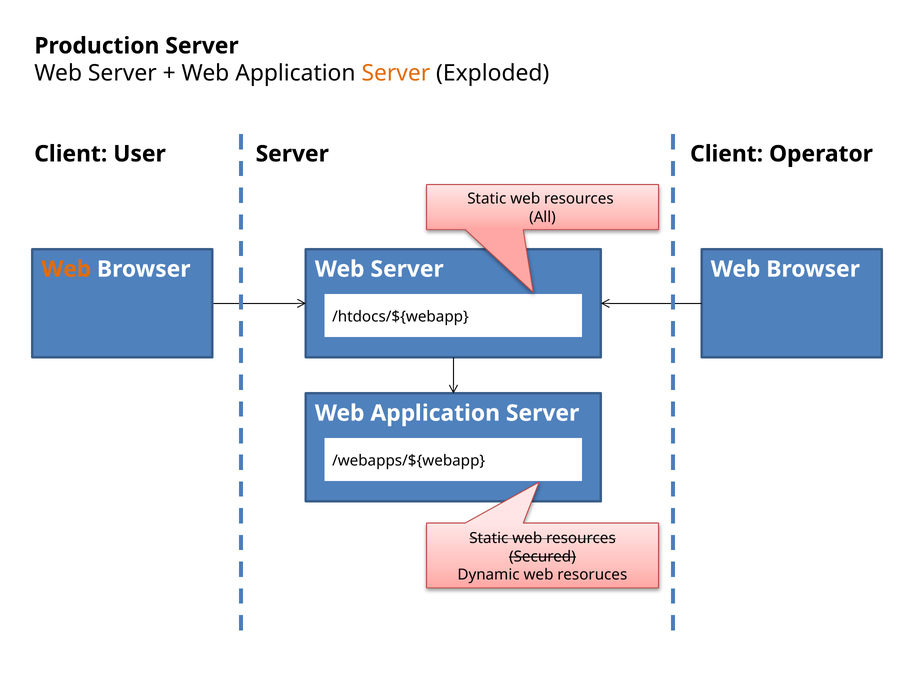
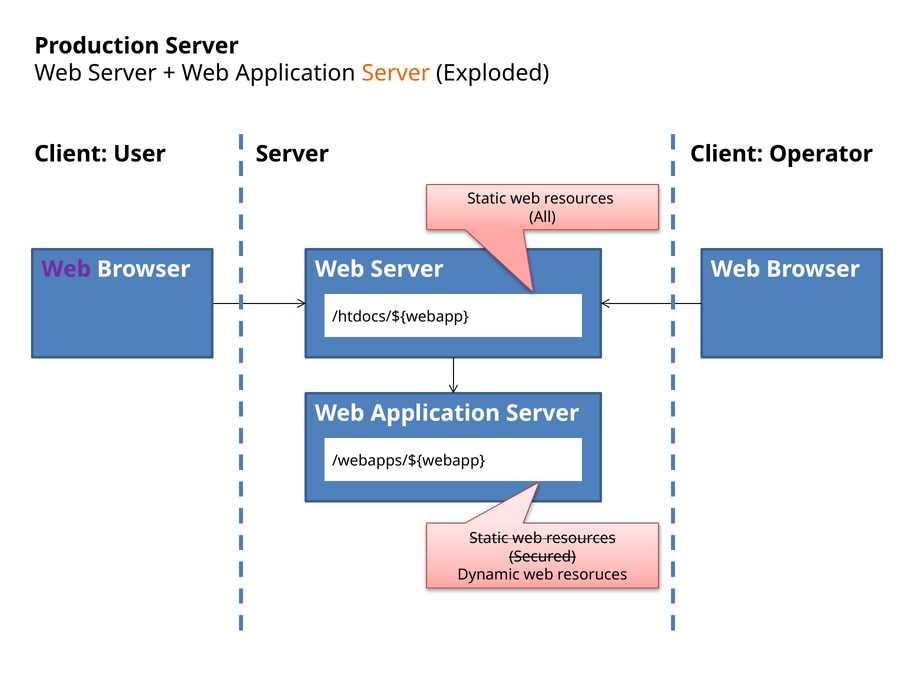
Web at (66, 269) colour: orange -> purple
